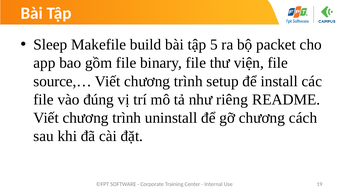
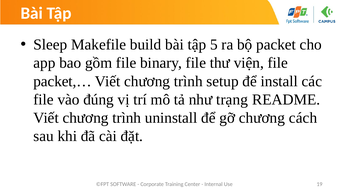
source,…: source,… -> packet,…
riêng: riêng -> trạng
